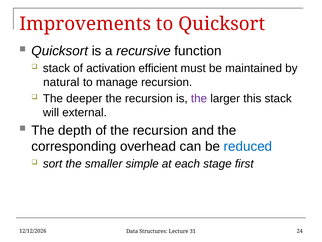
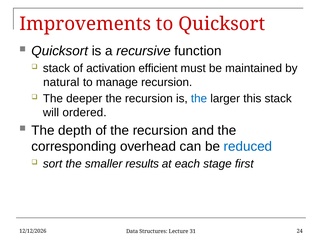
the at (199, 98) colour: purple -> blue
external: external -> ordered
simple: simple -> results
